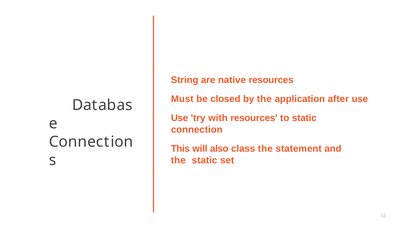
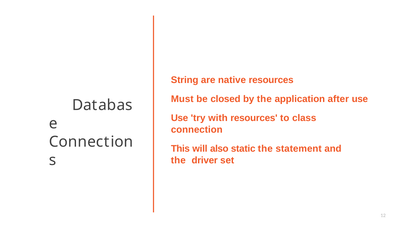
to static: static -> class
class: class -> static
the static: static -> driver
